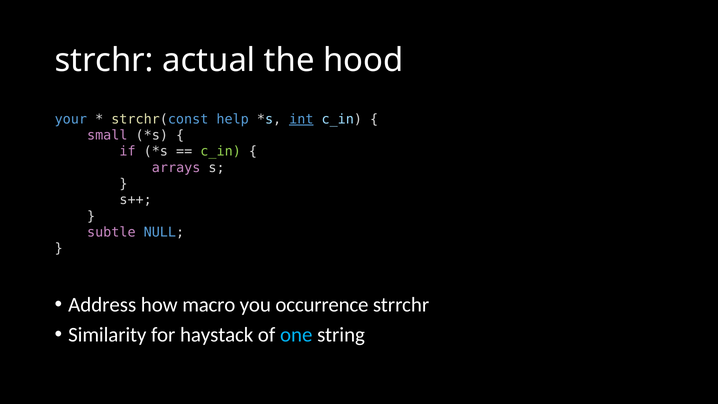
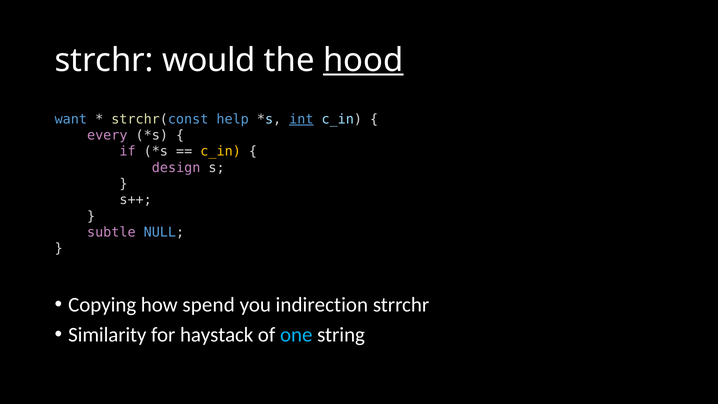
actual: actual -> would
hood underline: none -> present
your: your -> want
small: small -> every
c_in at (221, 151) colour: light green -> yellow
arrays: arrays -> design
Address: Address -> Copying
macro: macro -> spend
occurrence: occurrence -> indirection
